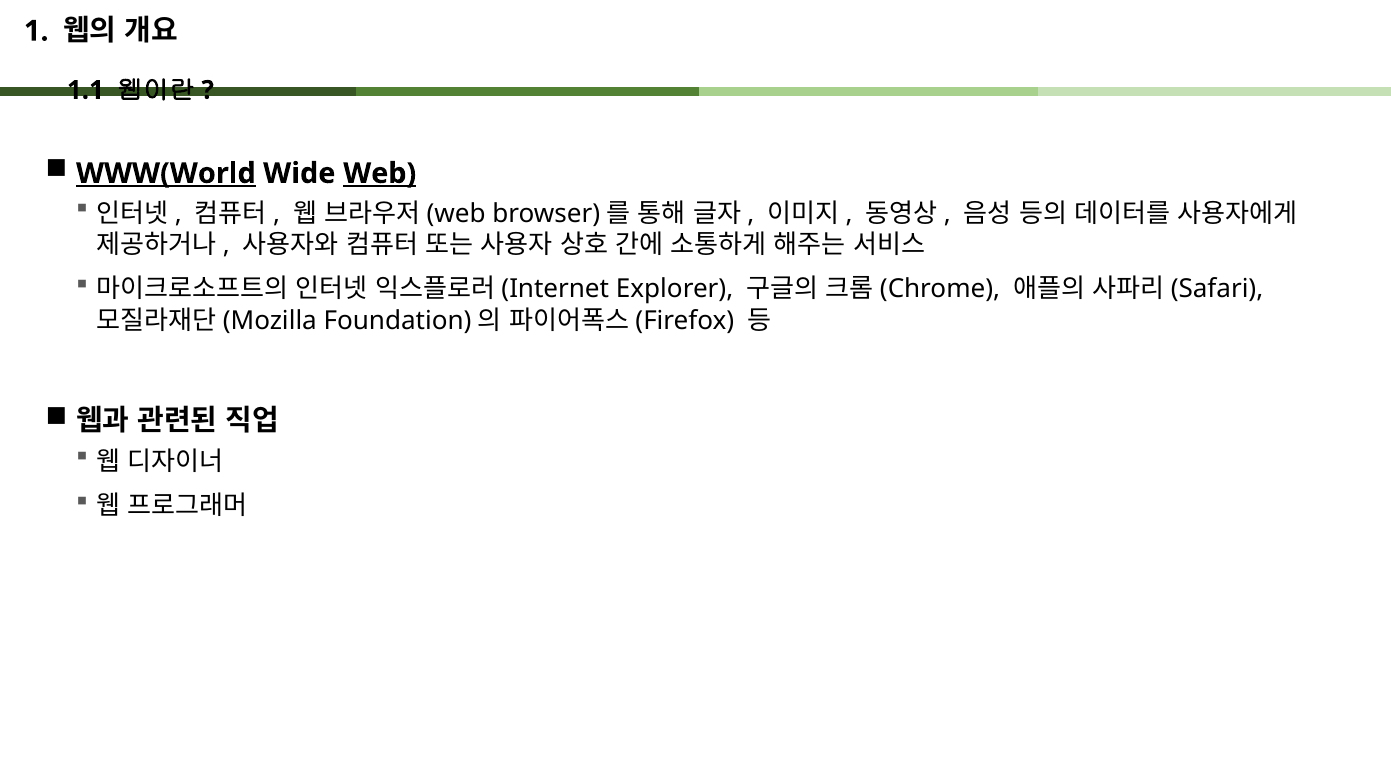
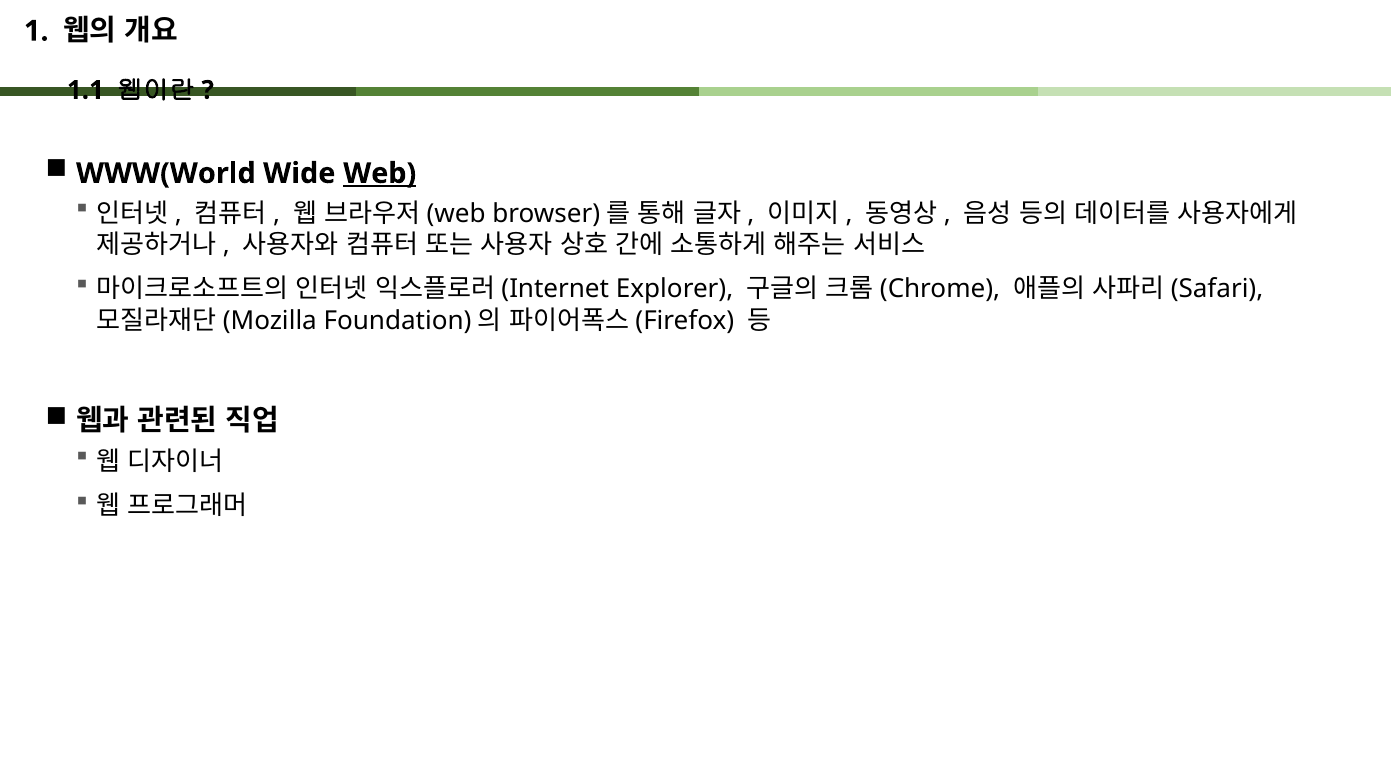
WWW(World underline: present -> none
